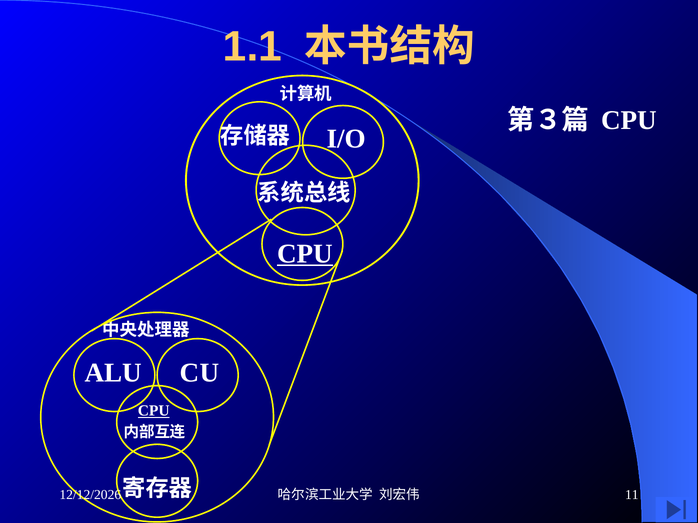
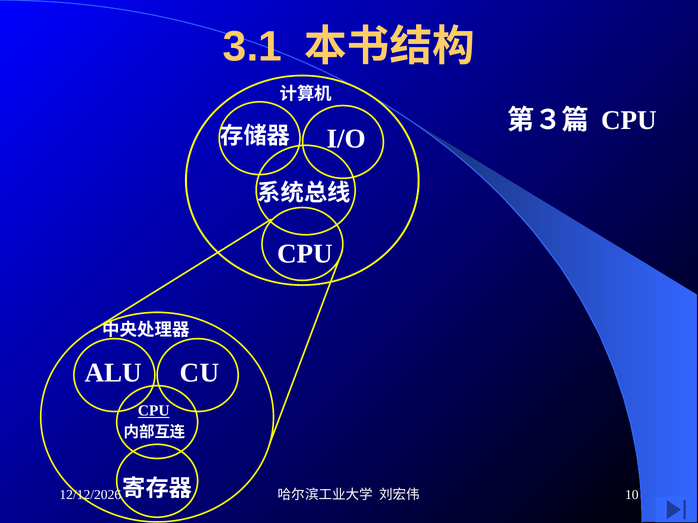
1.1: 1.1 -> 3.1
CPU at (305, 254) underline: present -> none
11: 11 -> 10
